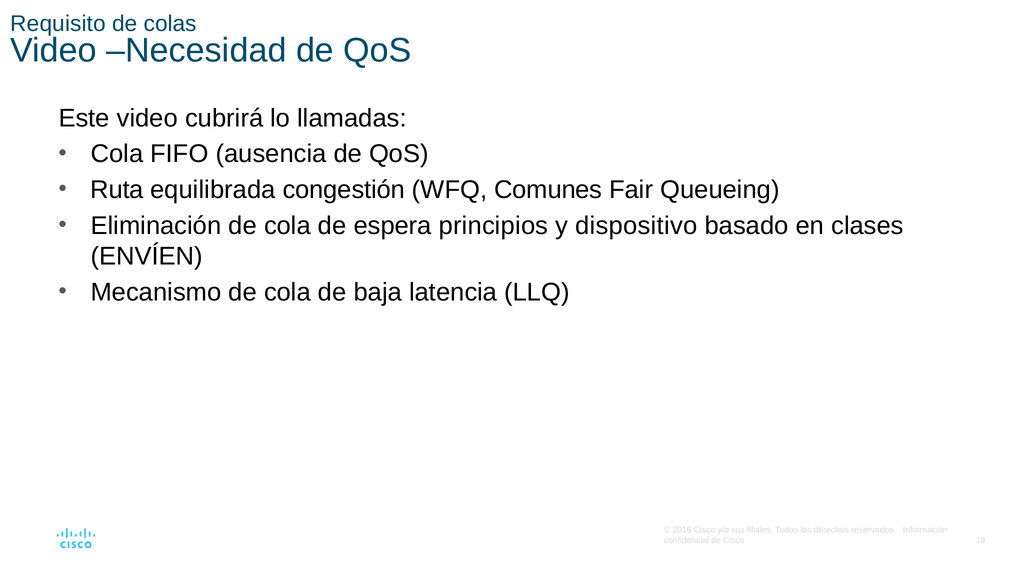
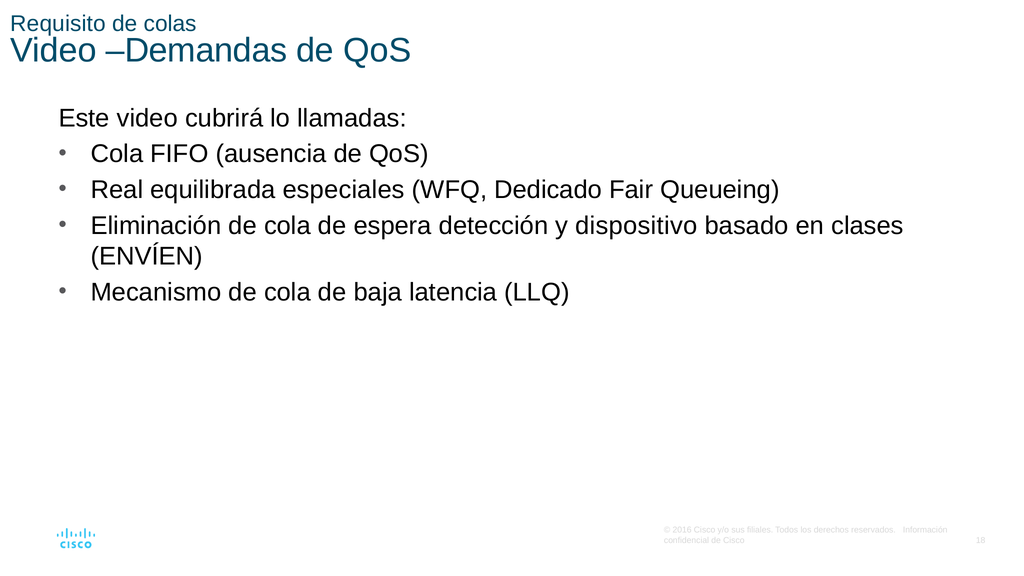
Necesidad: Necesidad -> Demandas
Ruta: Ruta -> Real
congestión: congestión -> especiales
Comunes: Comunes -> Dedicado
principios: principios -> detección
